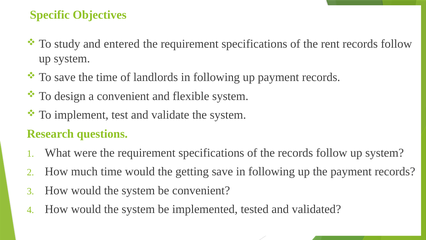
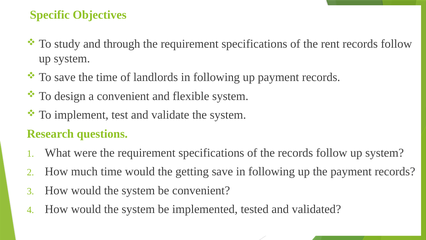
entered: entered -> through
